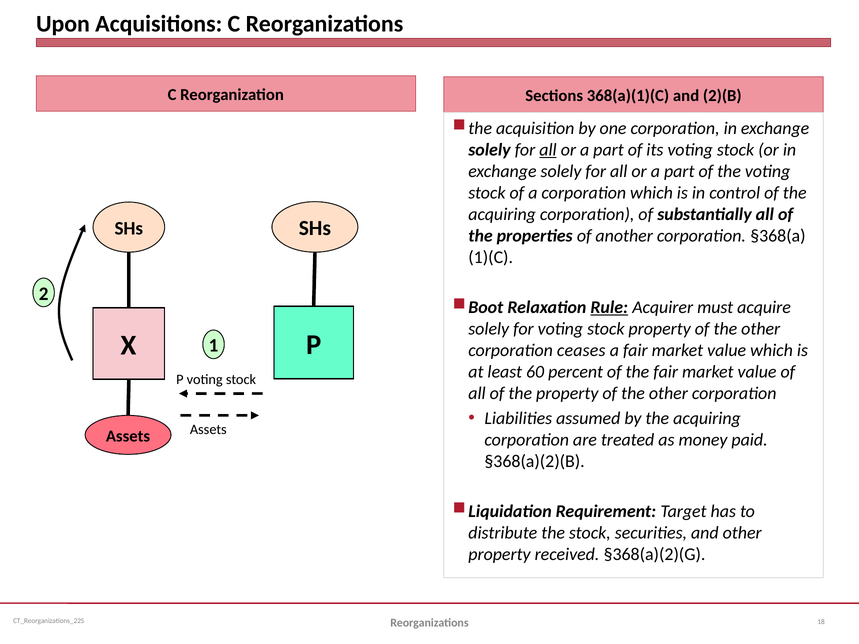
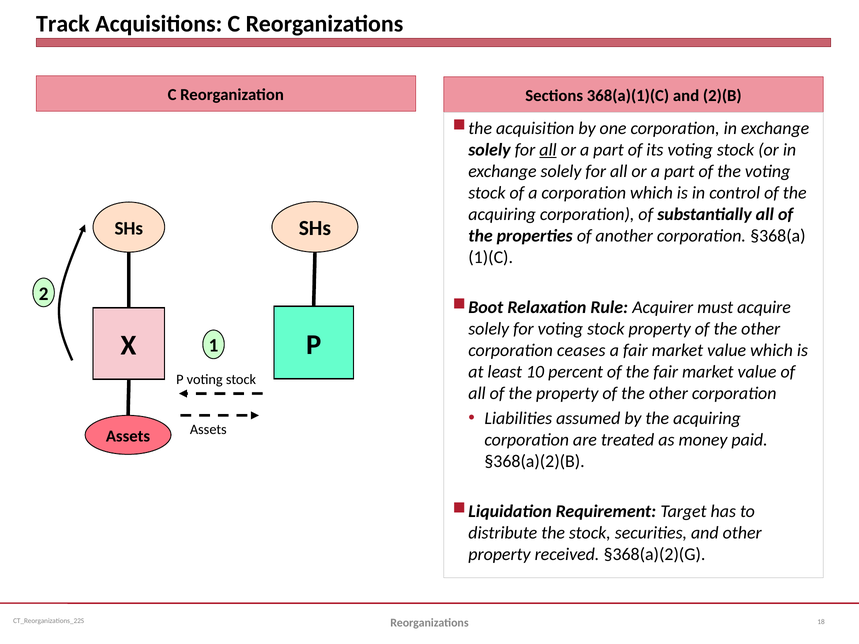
Upon: Upon -> Track
Rule underline: present -> none
60: 60 -> 10
